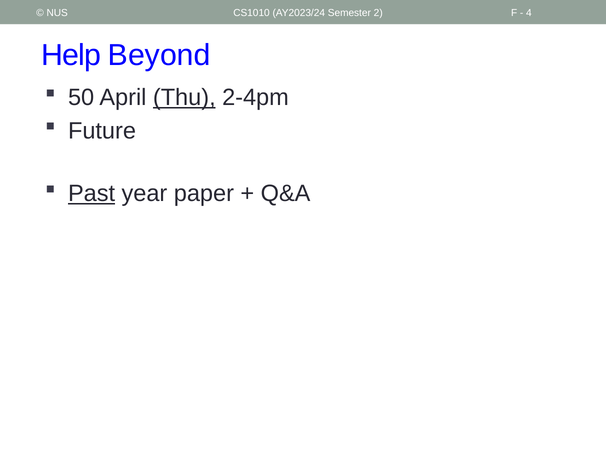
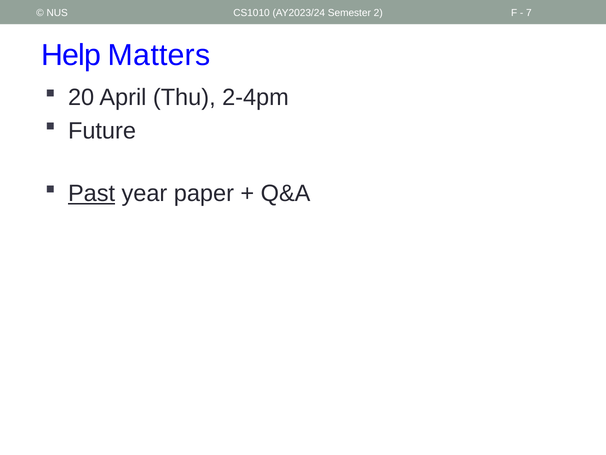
4: 4 -> 7
Beyond: Beyond -> Matters
50: 50 -> 20
Thu underline: present -> none
